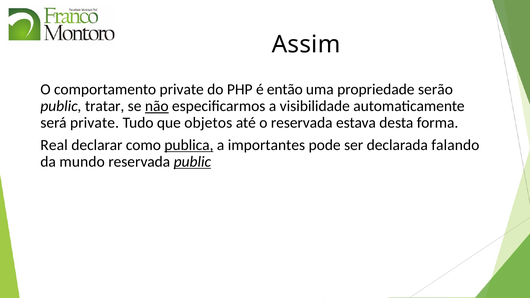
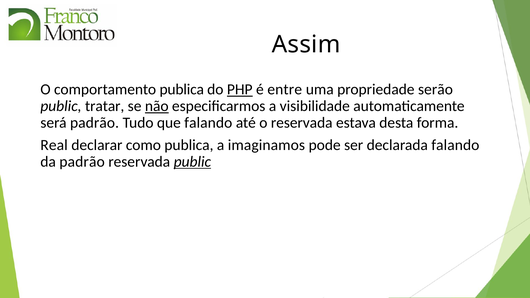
comportamento private: private -> publica
PHP underline: none -> present
então: então -> entre
será private: private -> padrão
que objetos: objetos -> falando
publica at (189, 145) underline: present -> none
importantes: importantes -> imaginamos
da mundo: mundo -> padrão
